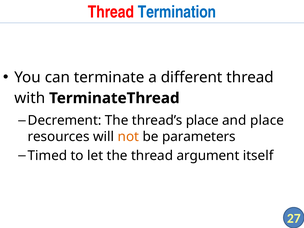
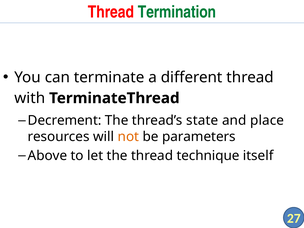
Termination colour: blue -> green
thread’s place: place -> state
Timed: Timed -> Above
argument: argument -> technique
